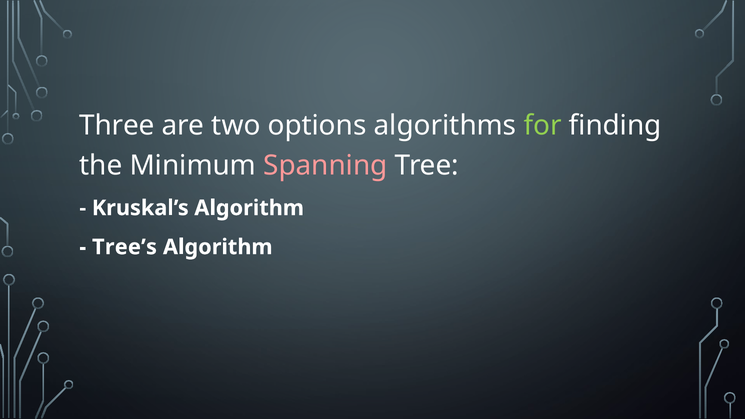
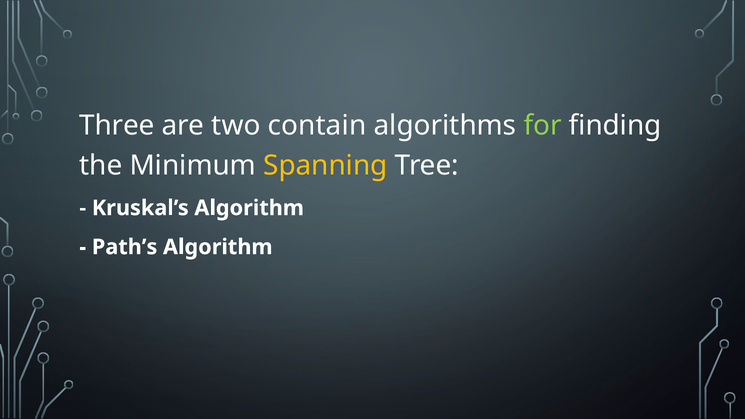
options: options -> contain
Spanning colour: pink -> yellow
Tree’s: Tree’s -> Path’s
